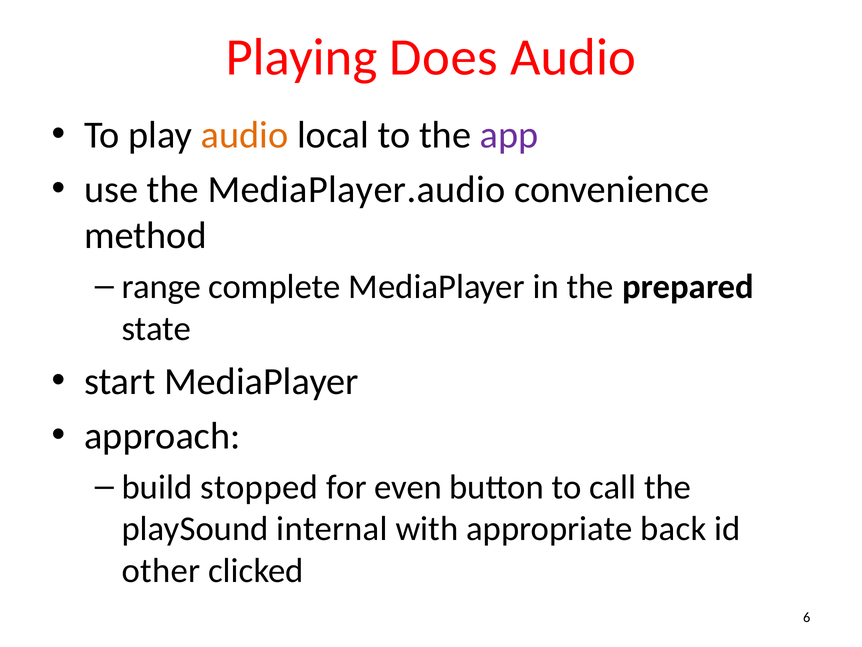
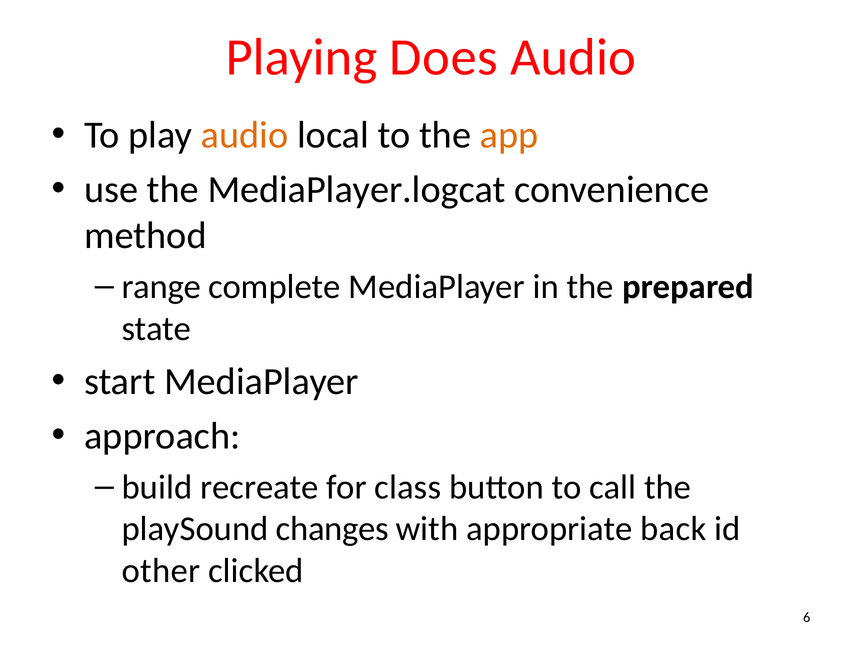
app colour: purple -> orange
MediaPlayer.audio: MediaPlayer.audio -> MediaPlayer.logcat
stopped: stopped -> recreate
even: even -> class
internal: internal -> changes
